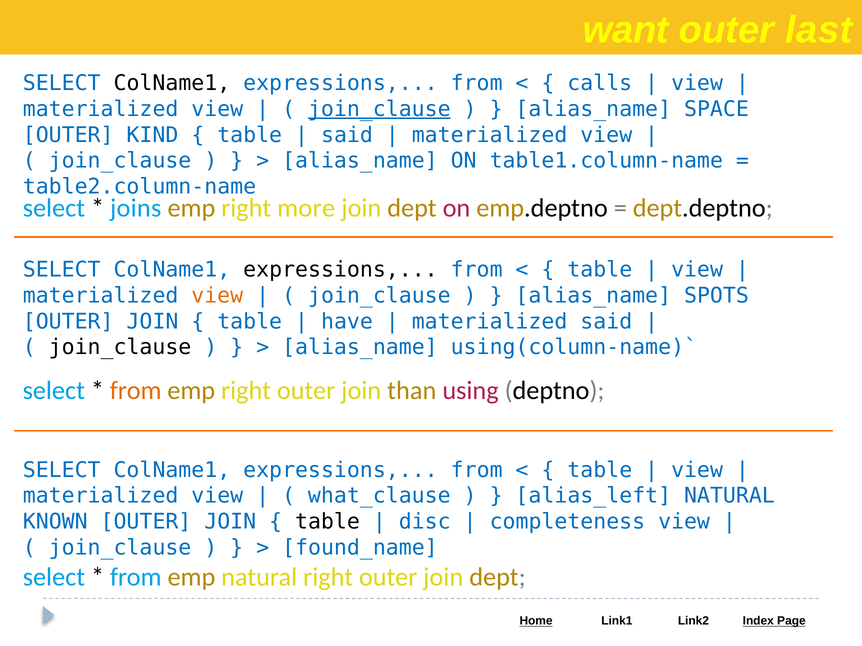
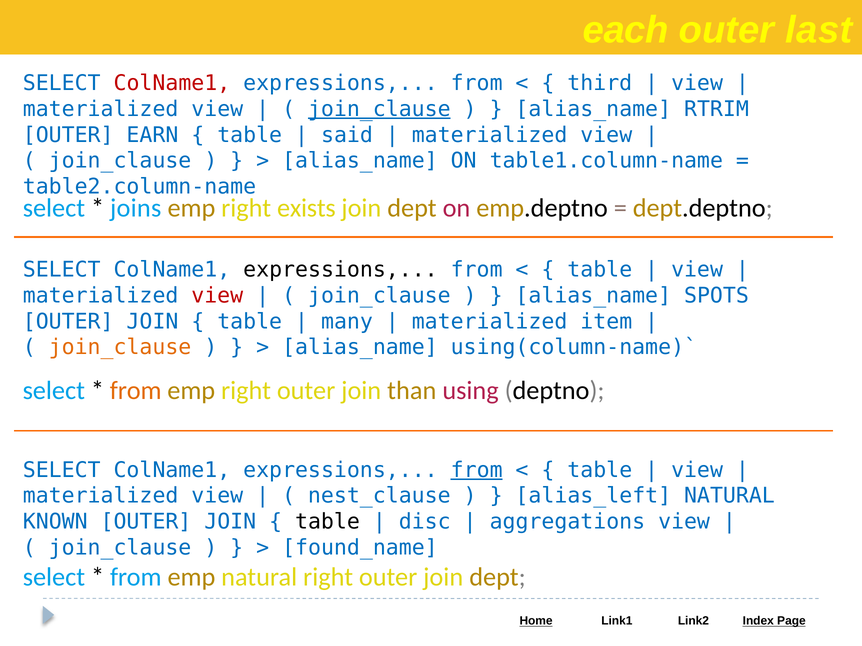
want: want -> each
ColName1 at (172, 83) colour: black -> red
calls: calls -> third
SPACE: SPACE -> RTRIM
KIND: KIND -> EARN
more: more -> exists
view at (217, 296) colour: orange -> red
have: have -> many
materialized said: said -> item
join_clause at (120, 348) colour: black -> orange
from at (477, 470) underline: none -> present
what_clause: what_clause -> nest_clause
completeness: completeness -> aggregations
